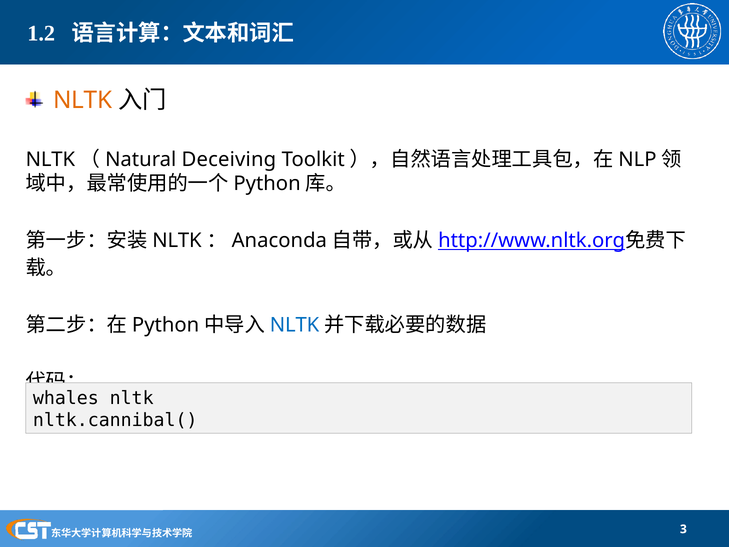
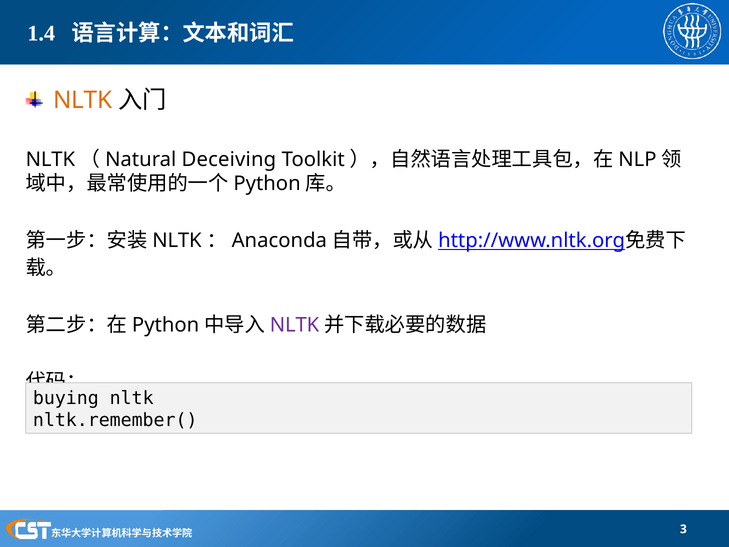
1.2: 1.2 -> 1.4
NLTK at (295, 325) colour: blue -> purple
whales: whales -> buying
nltk.cannibal(: nltk.cannibal( -> nltk.remember(
